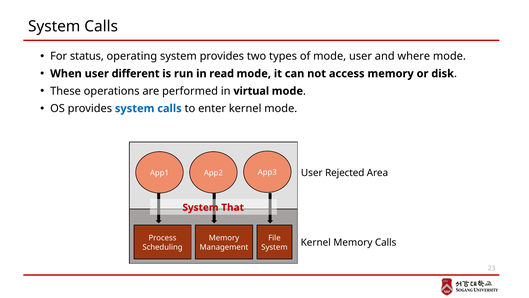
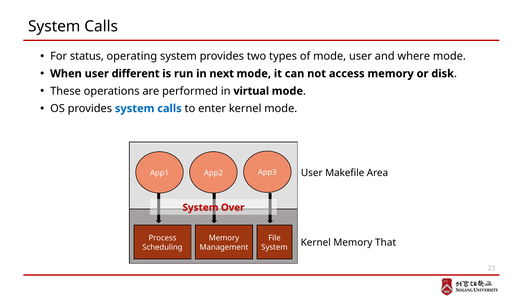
read: read -> next
Rejected: Rejected -> Makefile
That: That -> Over
Memory Calls: Calls -> That
